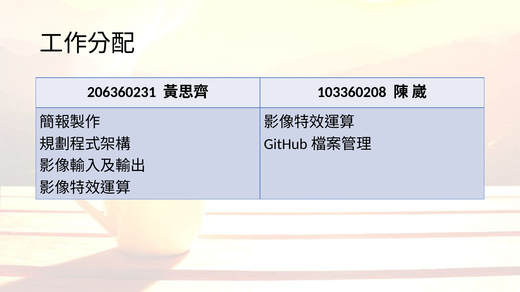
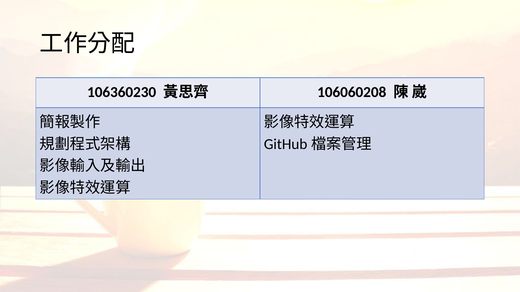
206360231: 206360231 -> 106360230
103360208: 103360208 -> 106060208
